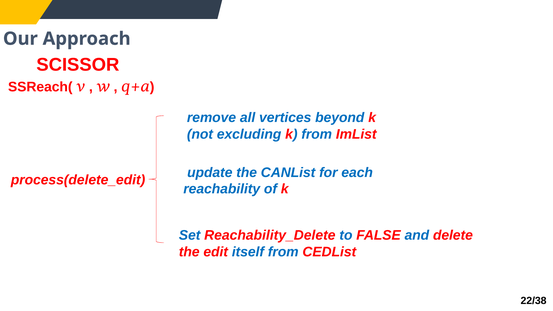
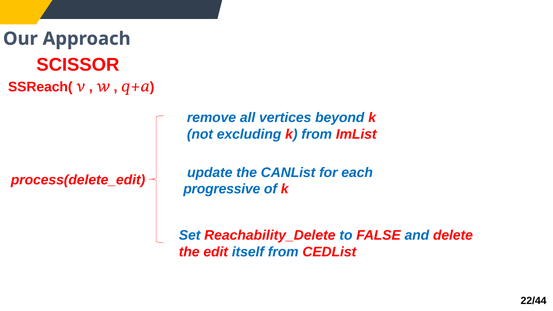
reachability: reachability -> progressive
22/38: 22/38 -> 22/44
